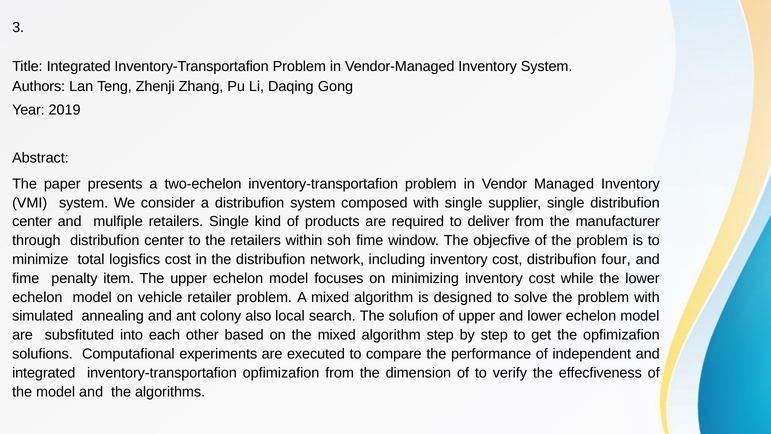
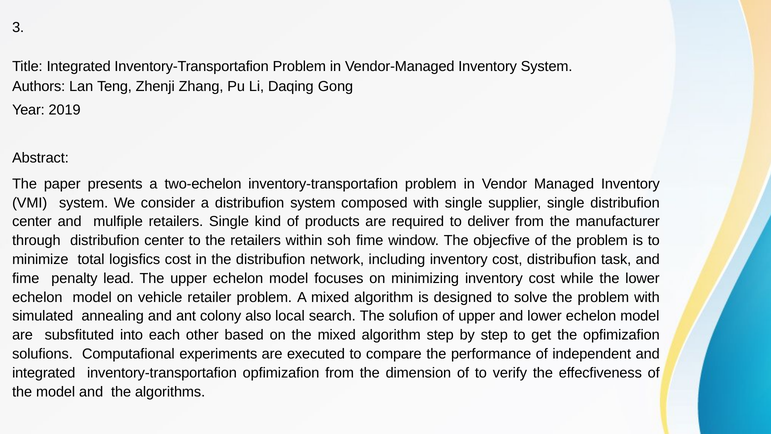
four: four -> task
item: item -> lead
